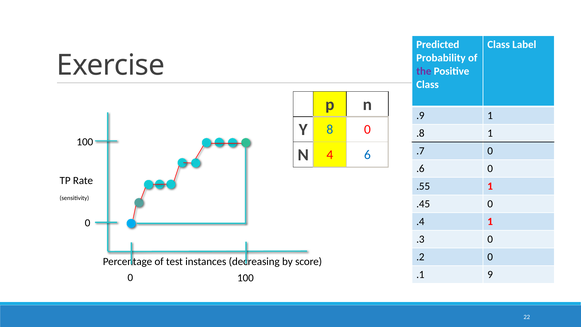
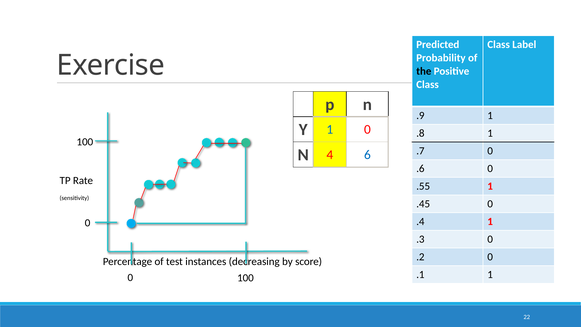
the colour: purple -> black
Y 8: 8 -> 1
.1 9: 9 -> 1
